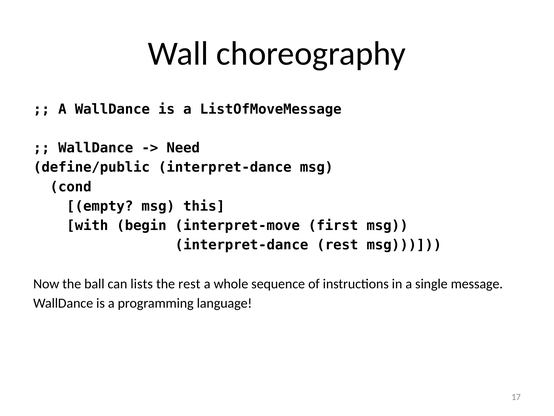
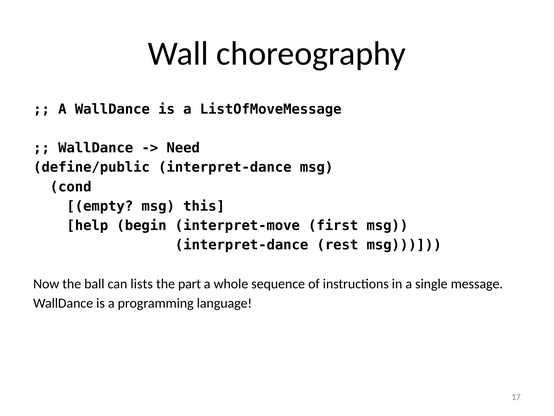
with: with -> help
the rest: rest -> part
